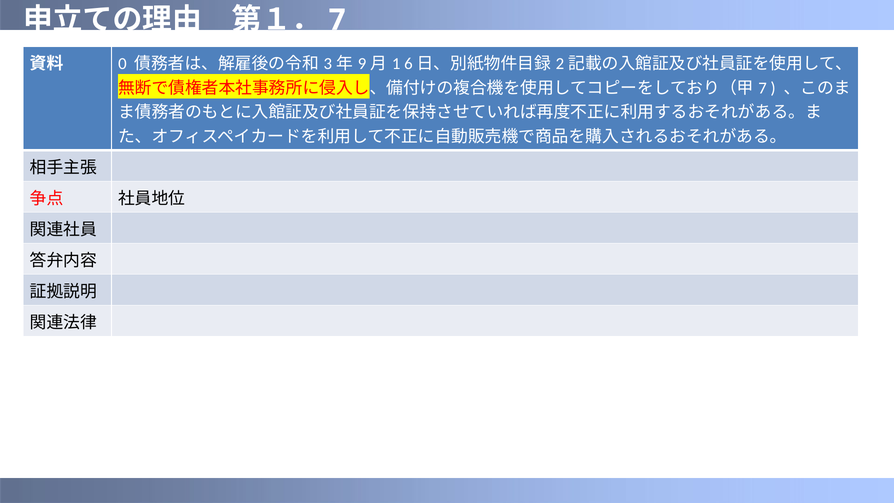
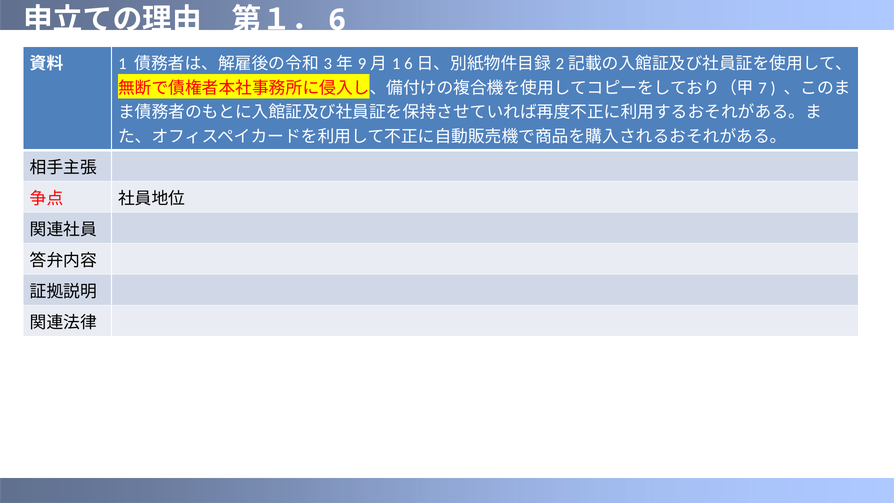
7 at (337, 20): 7 -> 6
0 at (122, 64): 0 -> 1
